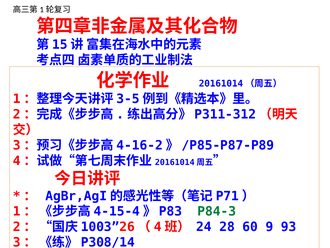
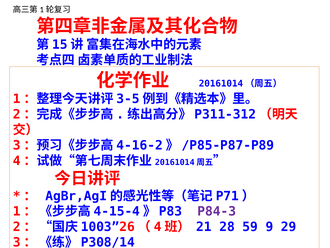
P84-3 colour: green -> purple
24: 24 -> 21
60: 60 -> 59
93: 93 -> 29
